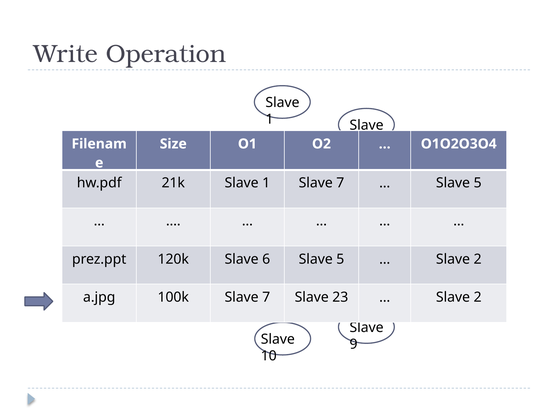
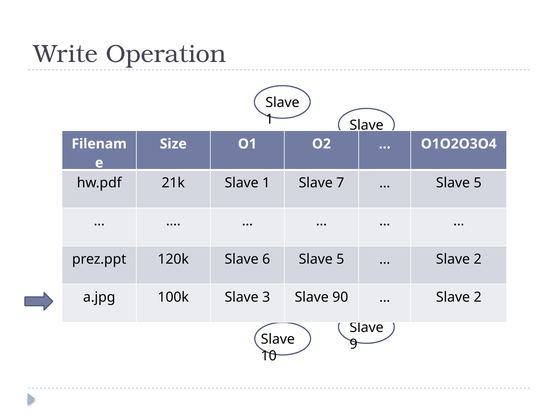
100k Slave 7: 7 -> 3
23: 23 -> 90
